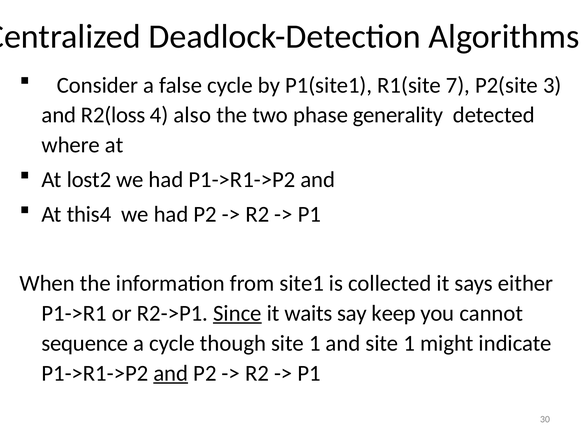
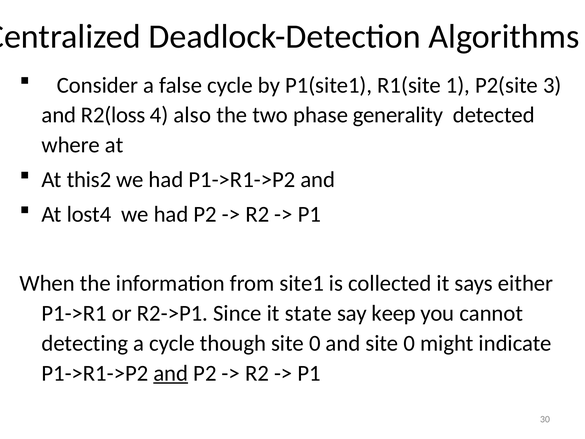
7: 7 -> 1
lost2: lost2 -> this2
this4: this4 -> lost4
Since underline: present -> none
waits: waits -> state
sequence: sequence -> detecting
though site 1: 1 -> 0
and site 1: 1 -> 0
